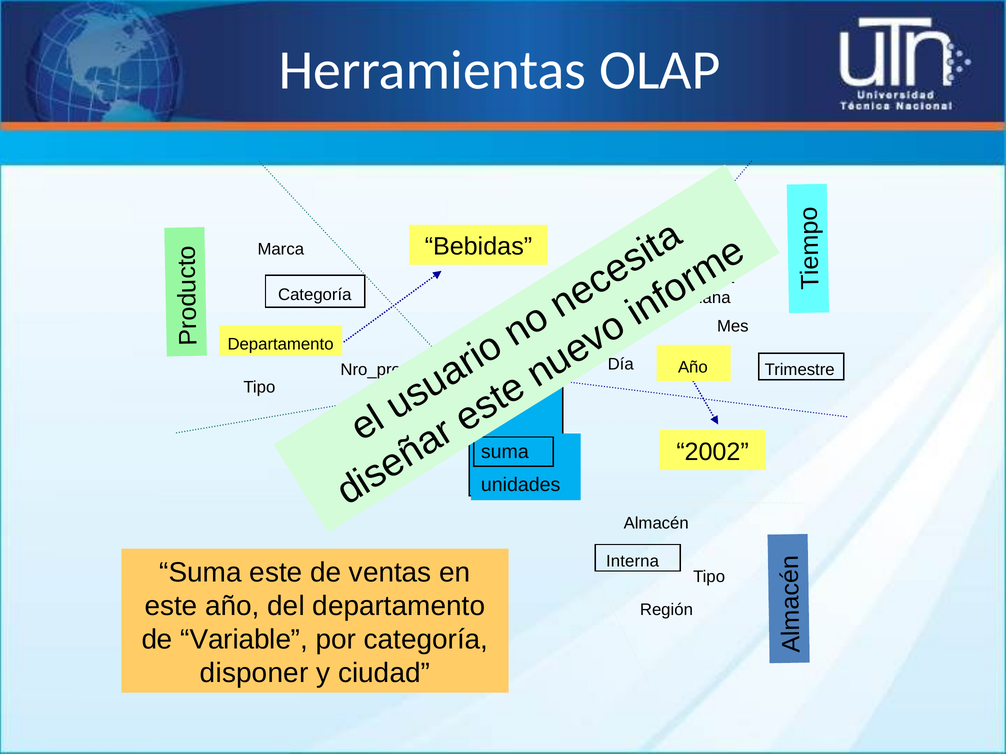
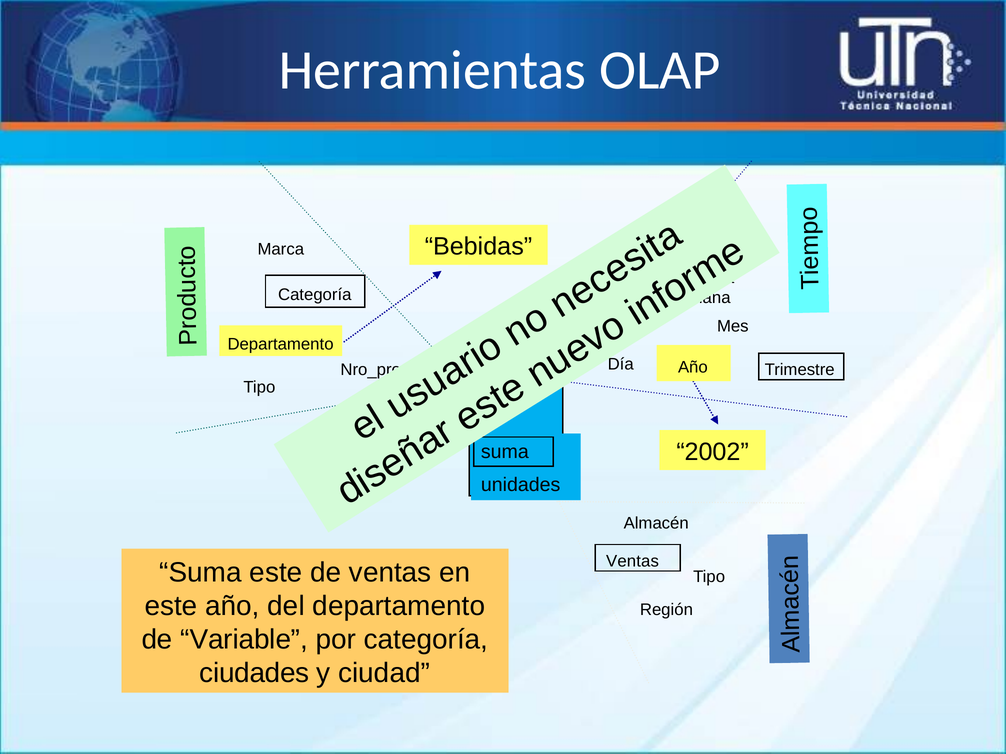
Interna at (633, 562): Interna -> Ventas
disponer: disponer -> ciudades
